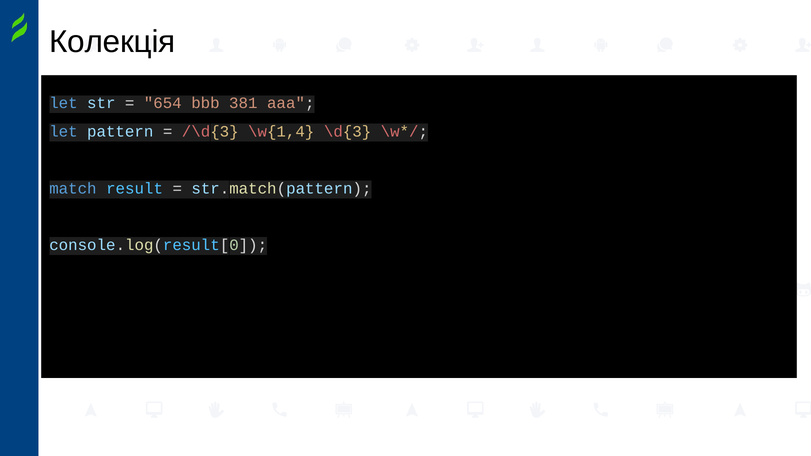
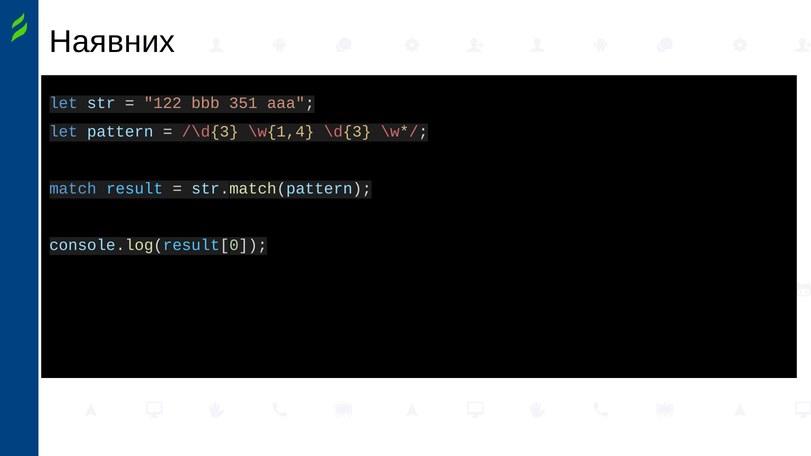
Колекція: Колекція -> Наявних
654: 654 -> 122
381: 381 -> 351
